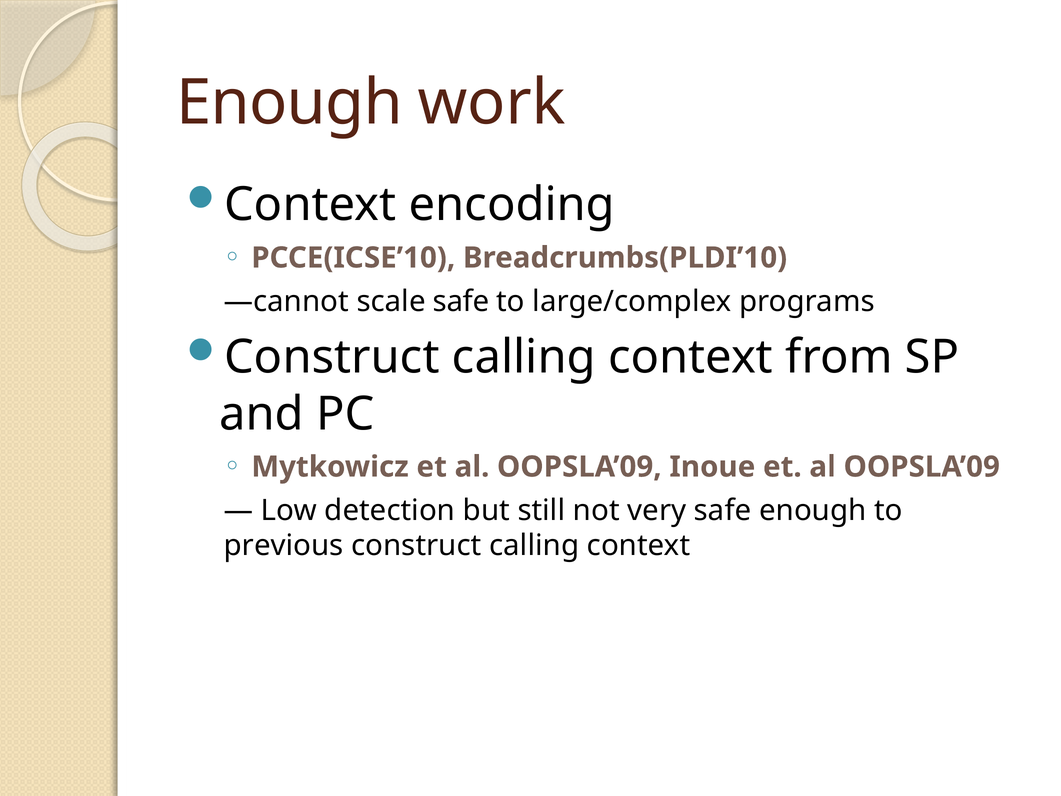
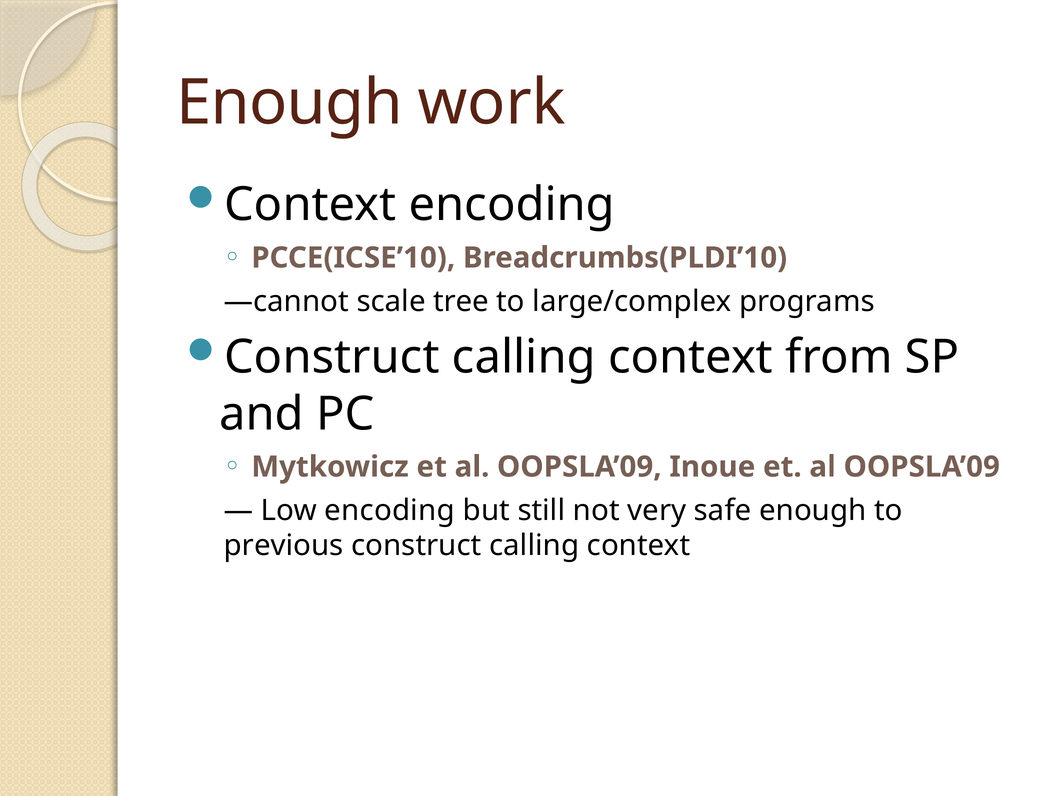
scale safe: safe -> tree
Low detection: detection -> encoding
